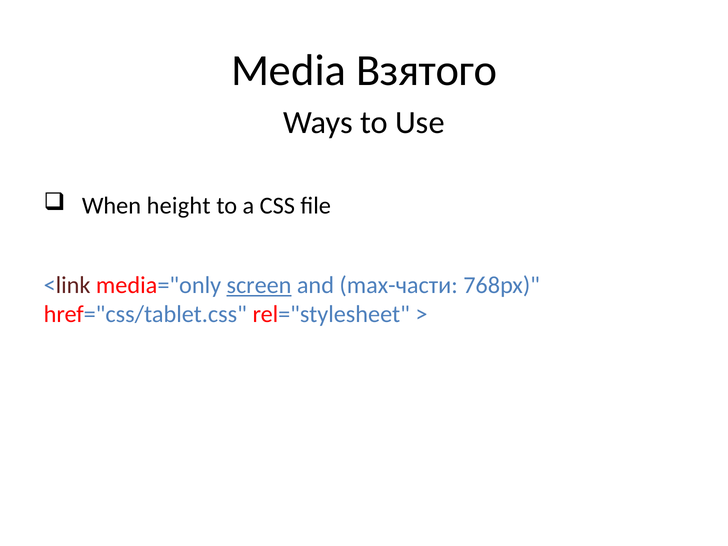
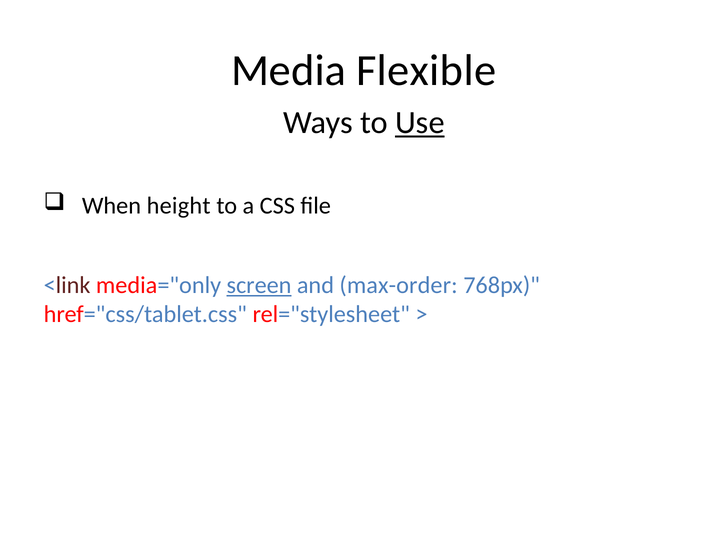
Взятого: Взятого -> Flexible
Use underline: none -> present
max-части: max-части -> max-order
